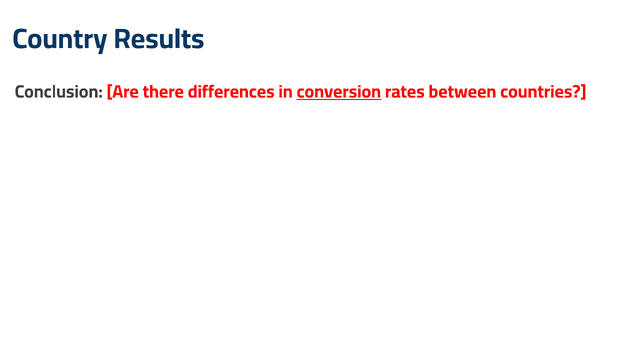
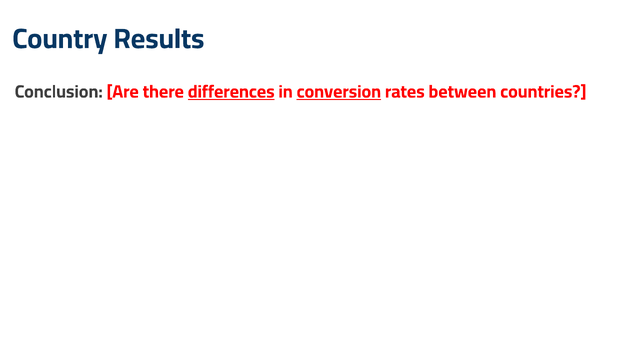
differences underline: none -> present
